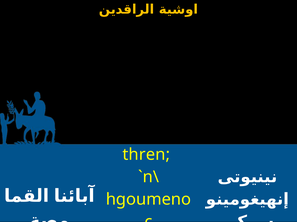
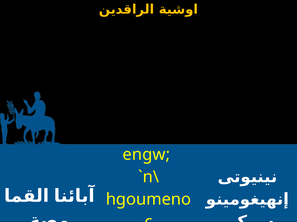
thren: thren -> engw
